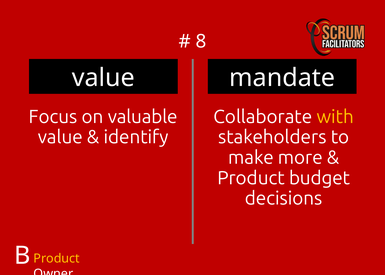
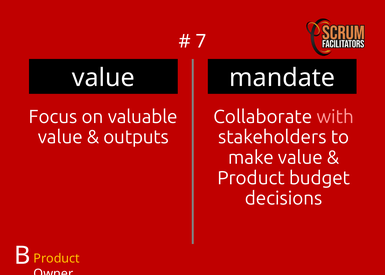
8: 8 -> 7
with colour: yellow -> pink
identify: identify -> outputs
make more: more -> value
